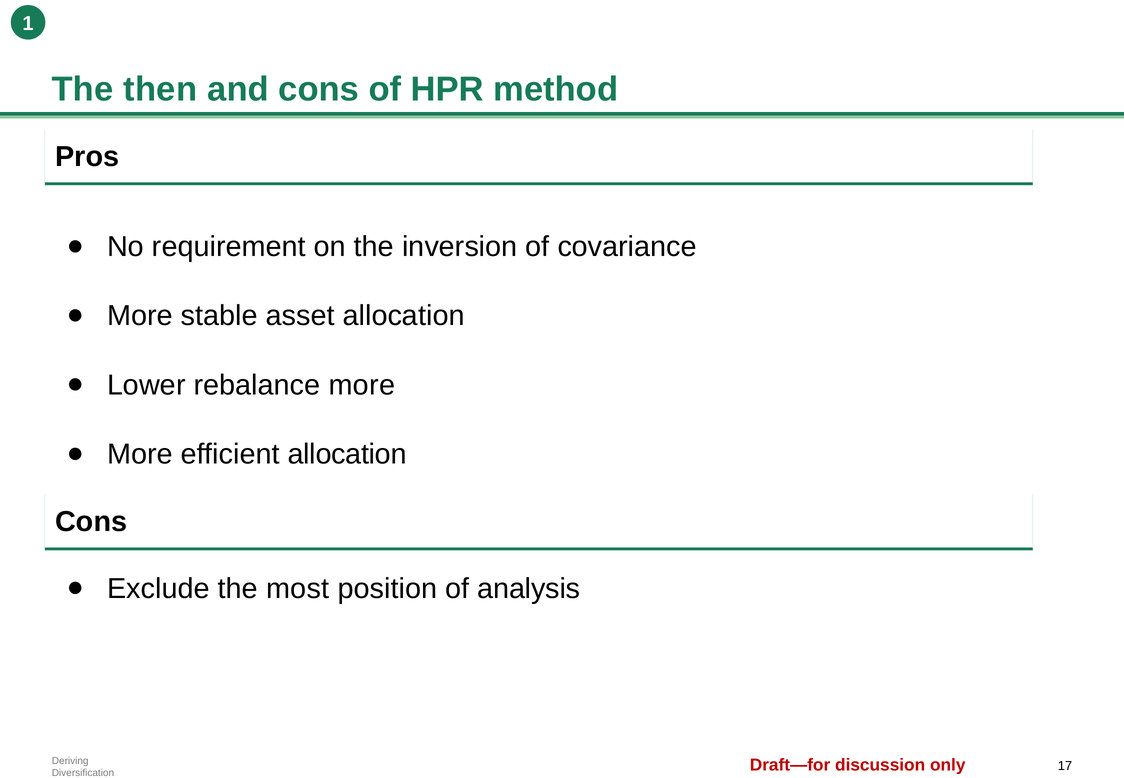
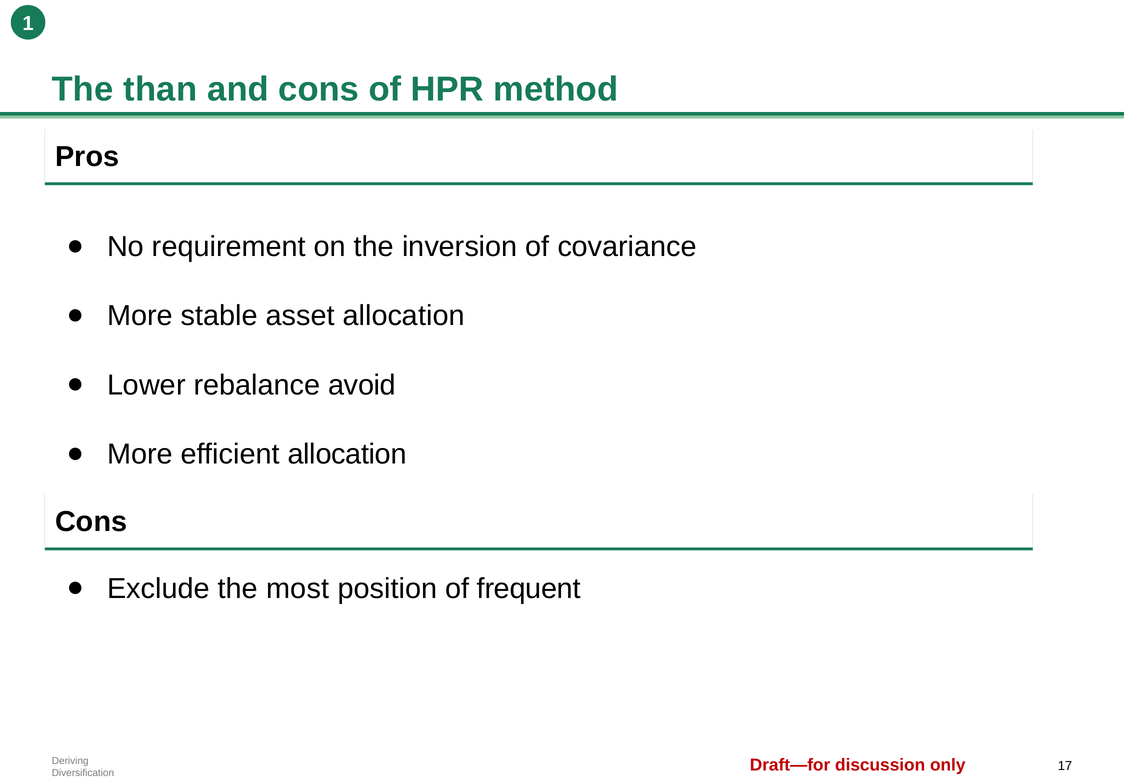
then: then -> than
rebalance more: more -> avoid
analysis: analysis -> frequent
